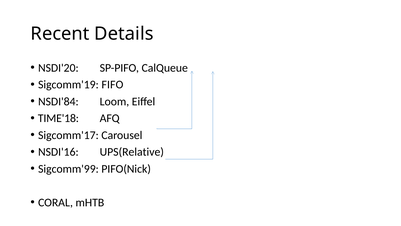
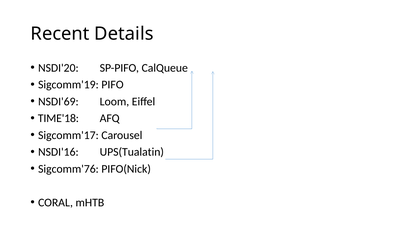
FIFO: FIFO -> PIFO
NSDI'84: NSDI'84 -> NSDI'69
UPS(Relative: UPS(Relative -> UPS(Tualatin
Sigcomm'99: Sigcomm'99 -> Sigcomm'76
